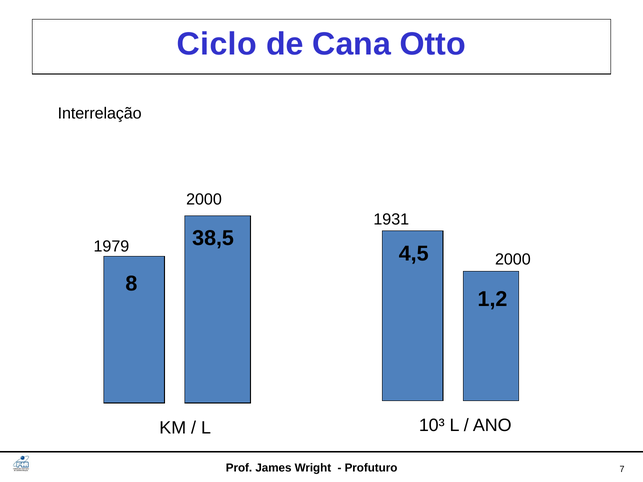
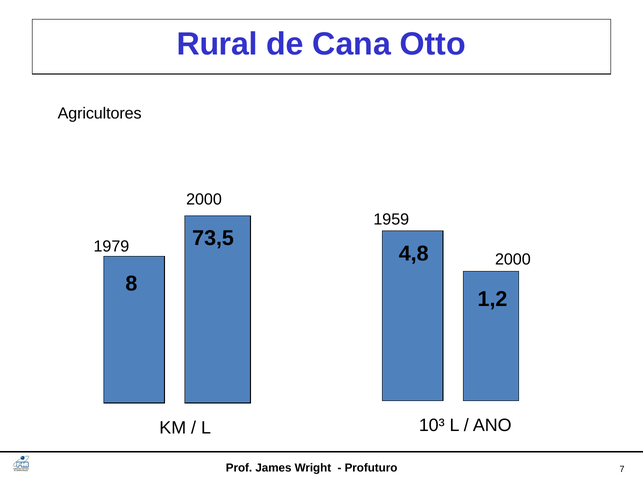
Ciclo: Ciclo -> Rural
Interrelação: Interrelação -> Agricultores
1931: 1931 -> 1959
38,5: 38,5 -> 73,5
4,5: 4,5 -> 4,8
